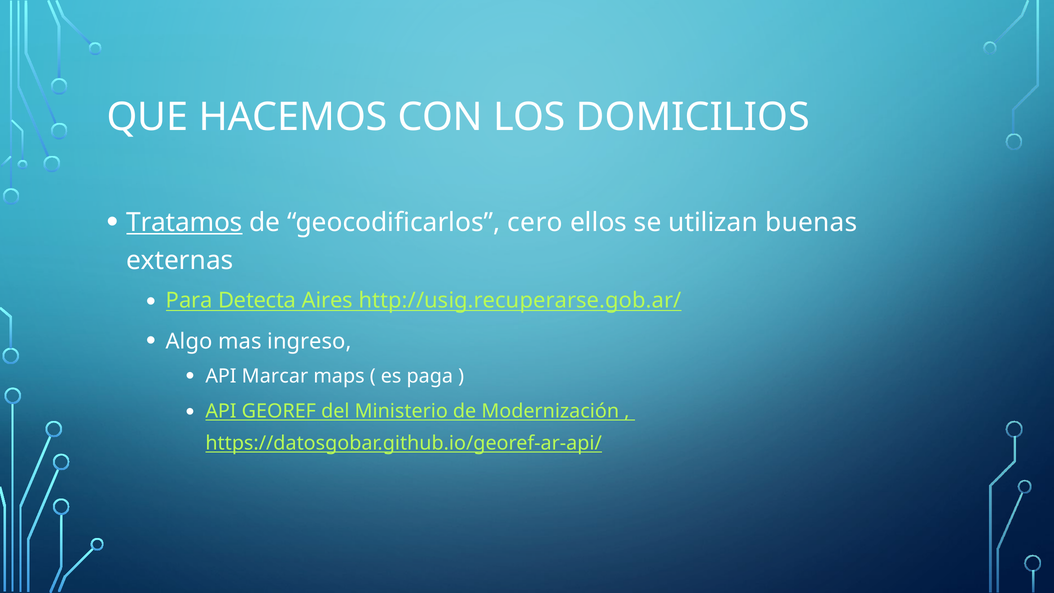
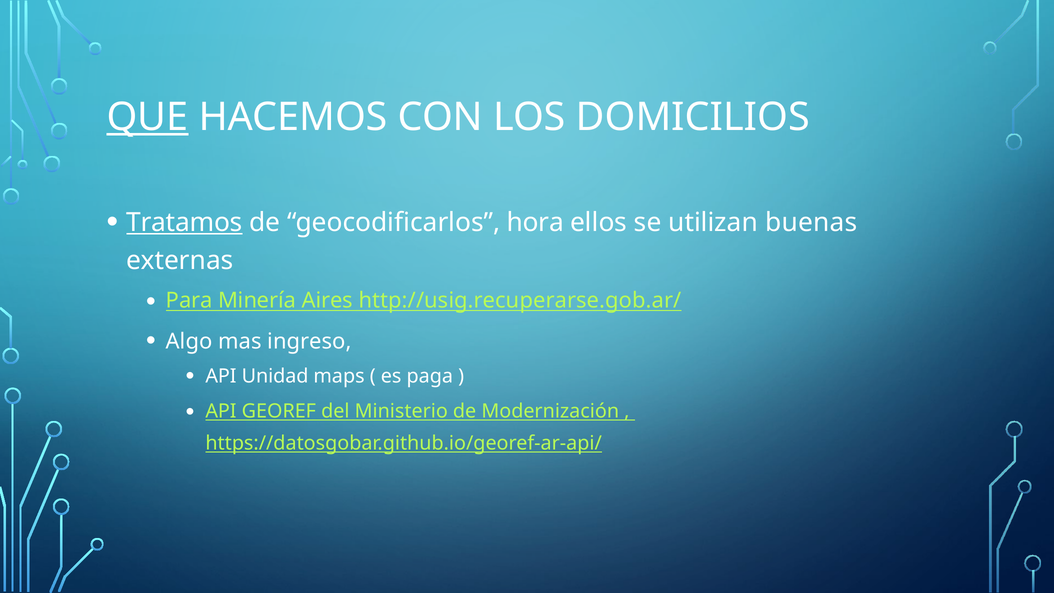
QUE underline: none -> present
cero: cero -> hora
Detecta: Detecta -> Minería
Marcar: Marcar -> Unidad
